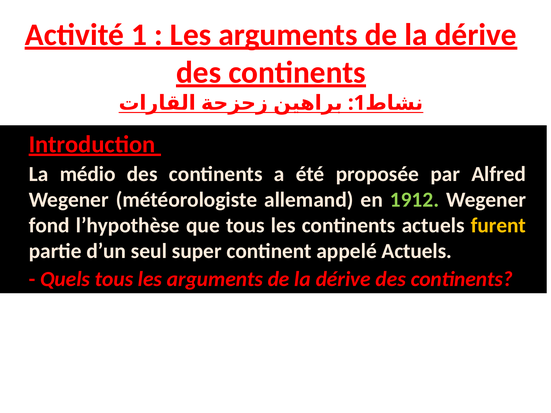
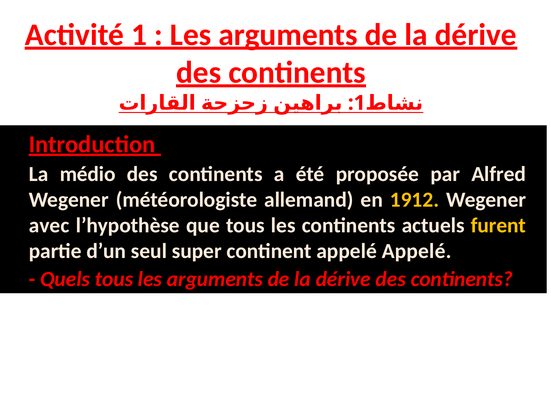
1912 colour: light green -> yellow
fond: fond -> avec
appelé Actuels: Actuels -> Appelé
